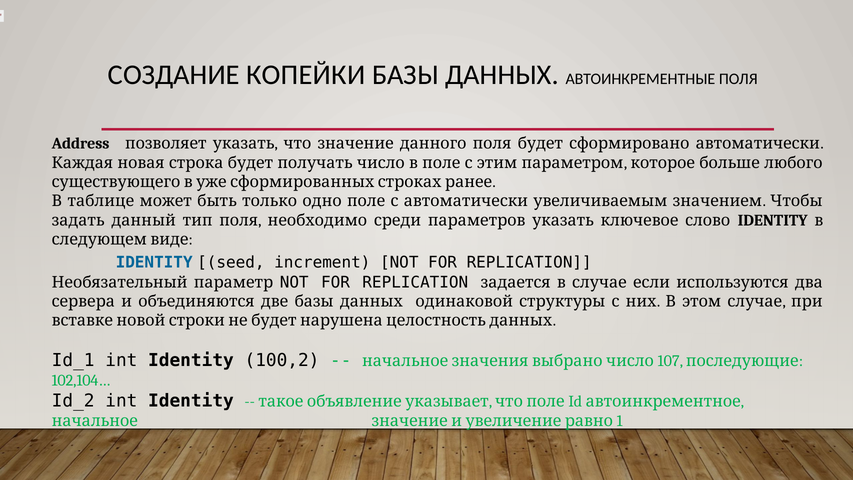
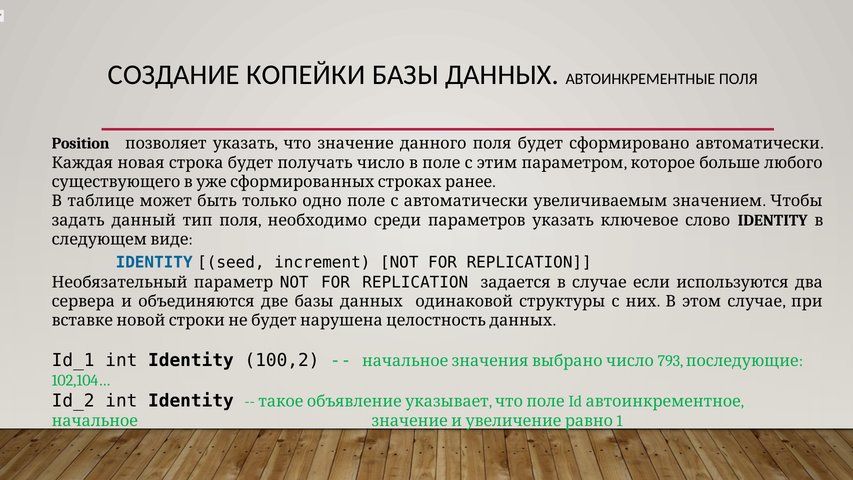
Address: Address -> Position
107: 107 -> 793
